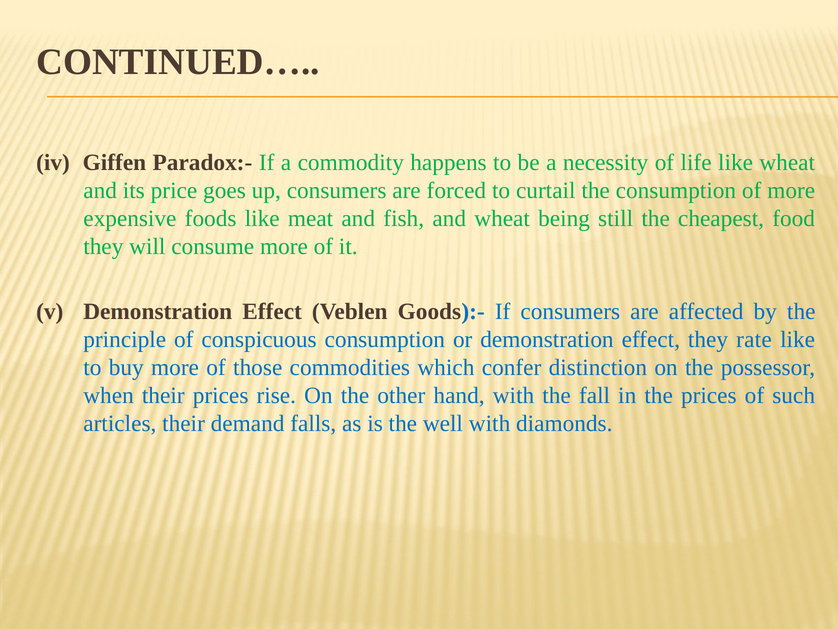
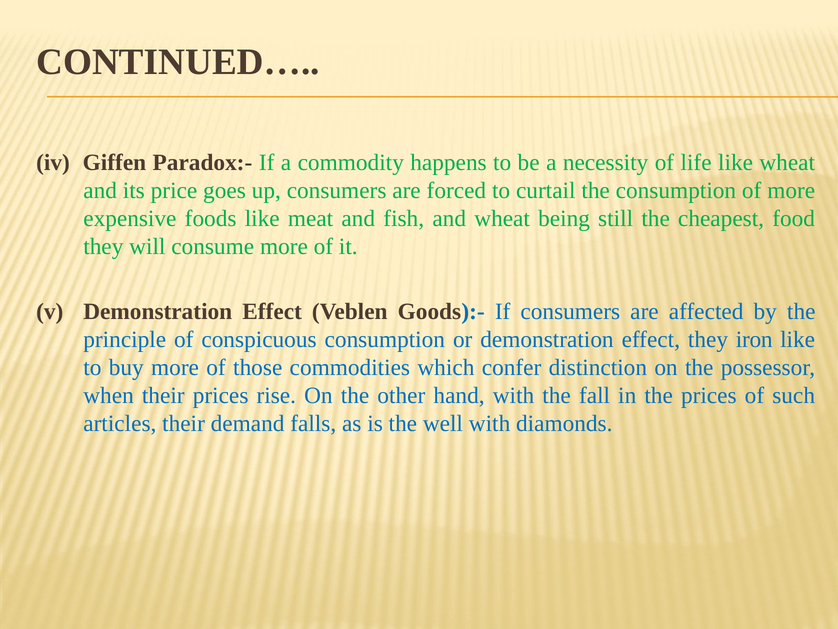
rate: rate -> iron
